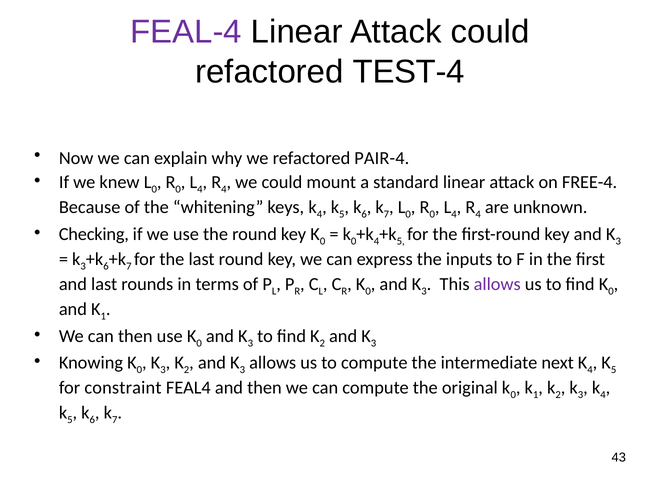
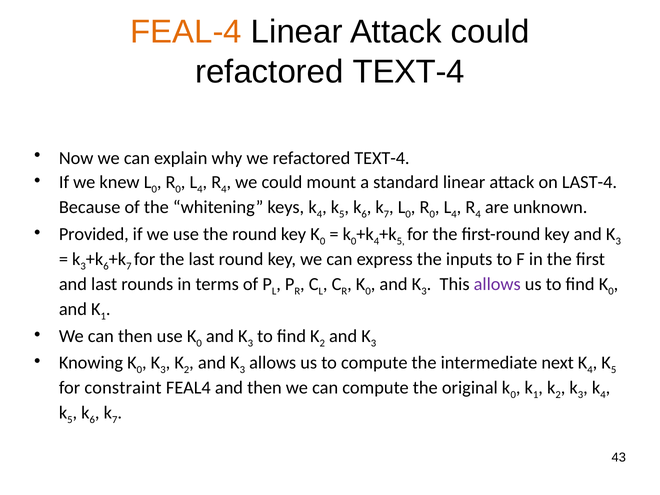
FEAL-4 colour: purple -> orange
TEST-4 at (409, 72): TEST-4 -> TEXT-4
we refactored PAIR-4: PAIR-4 -> TEXT-4
FREE-4: FREE-4 -> LAST-4
Checking: Checking -> Provided
